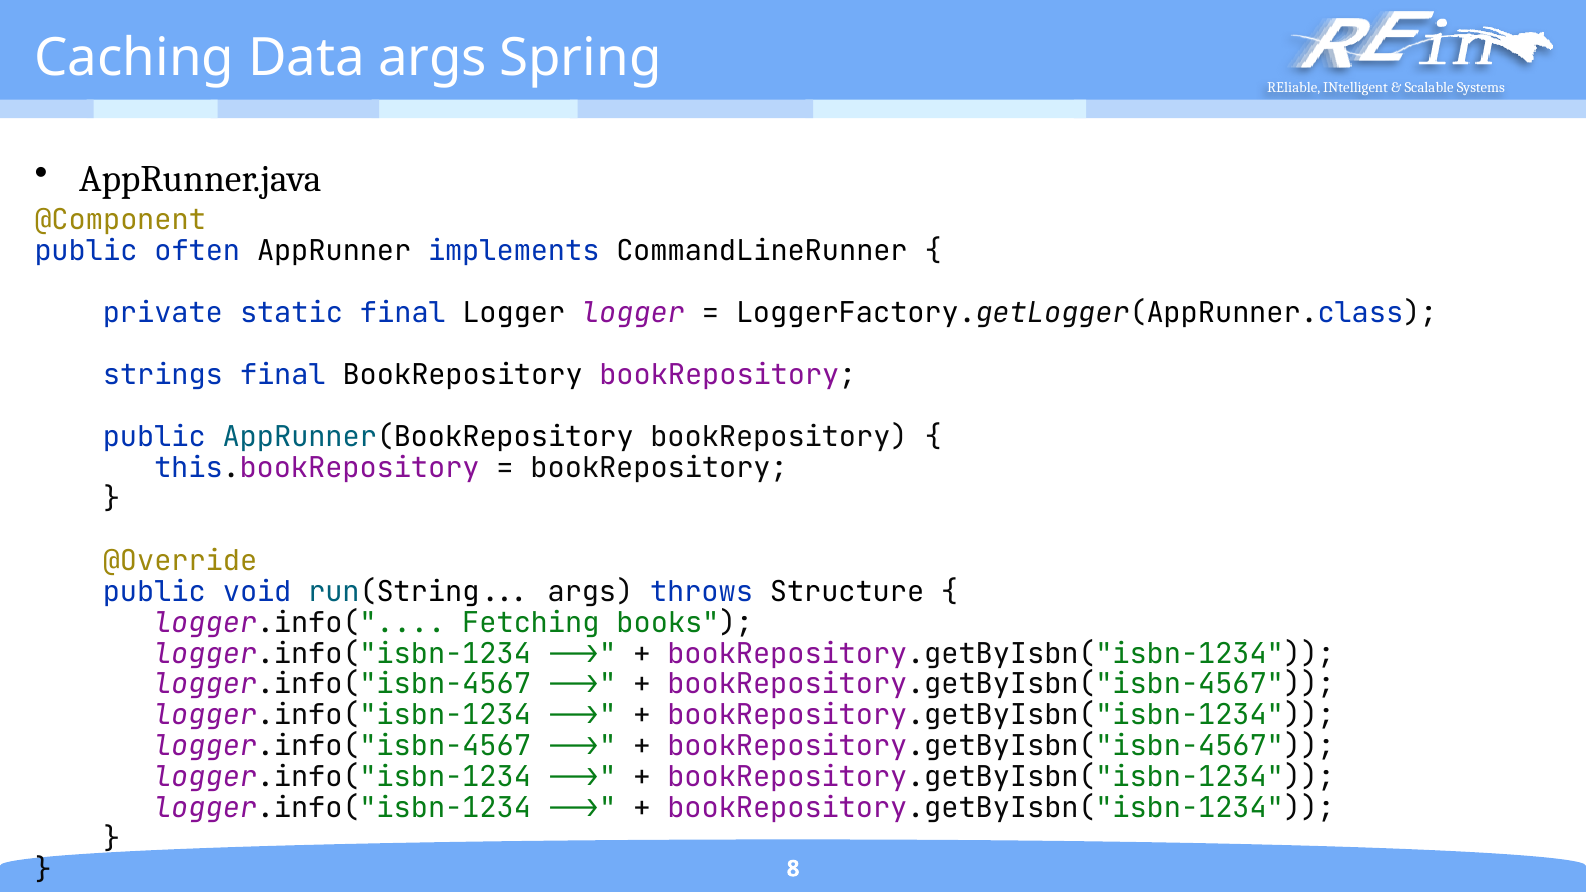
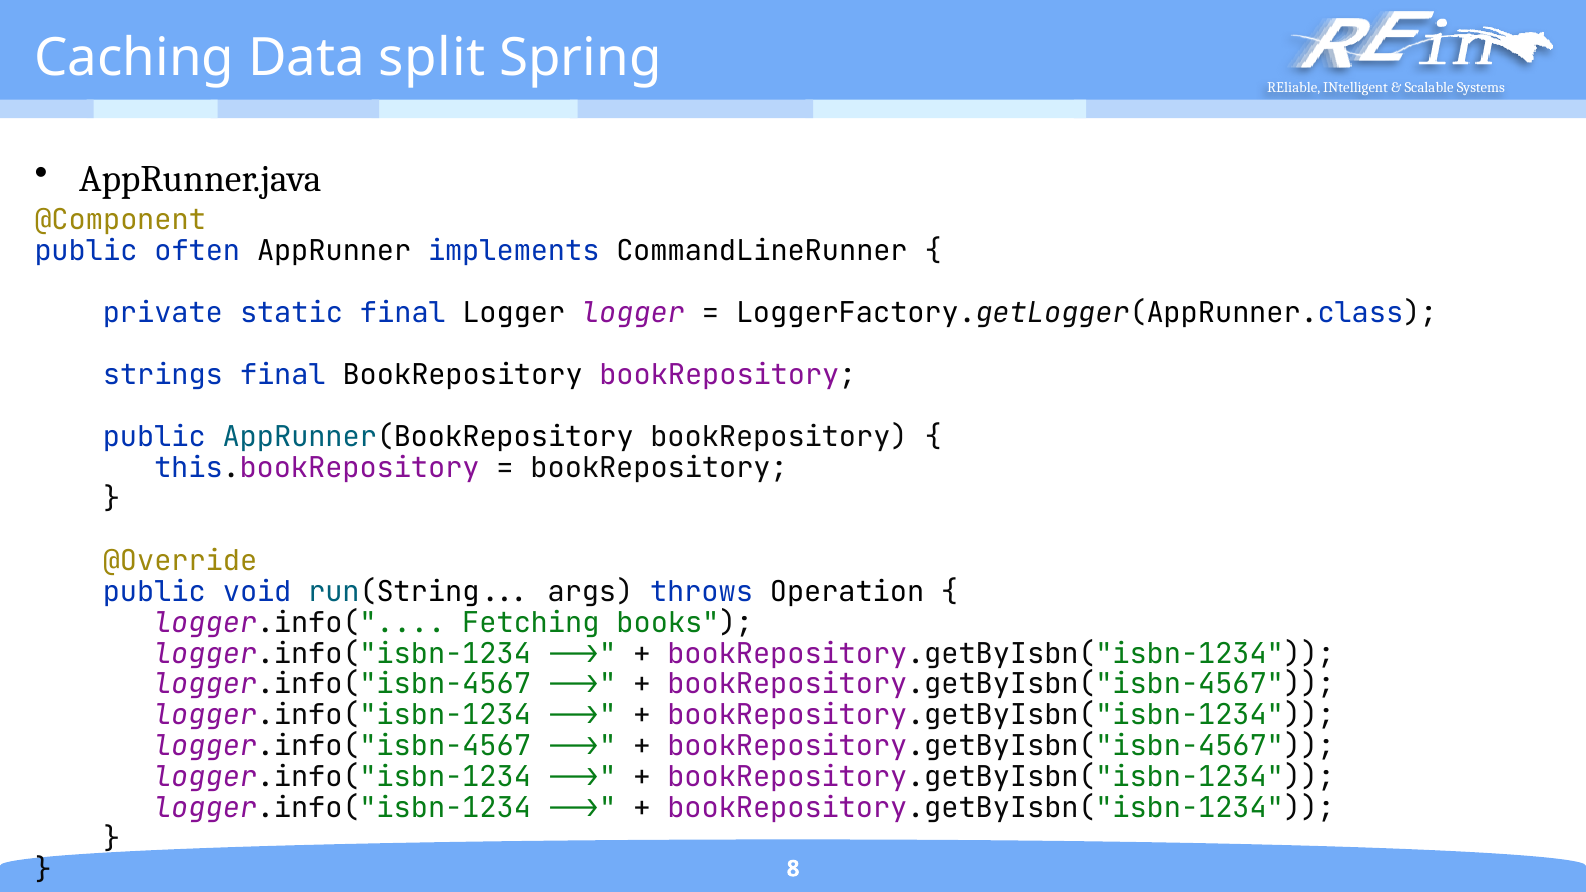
Data args: args -> split
Structure: Structure -> Operation
